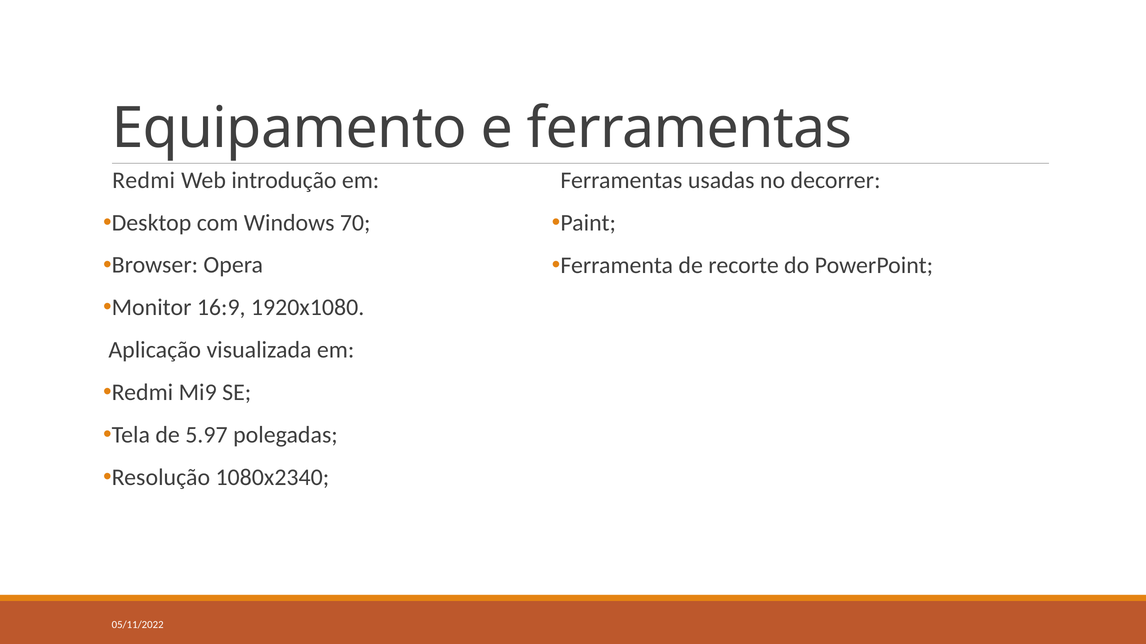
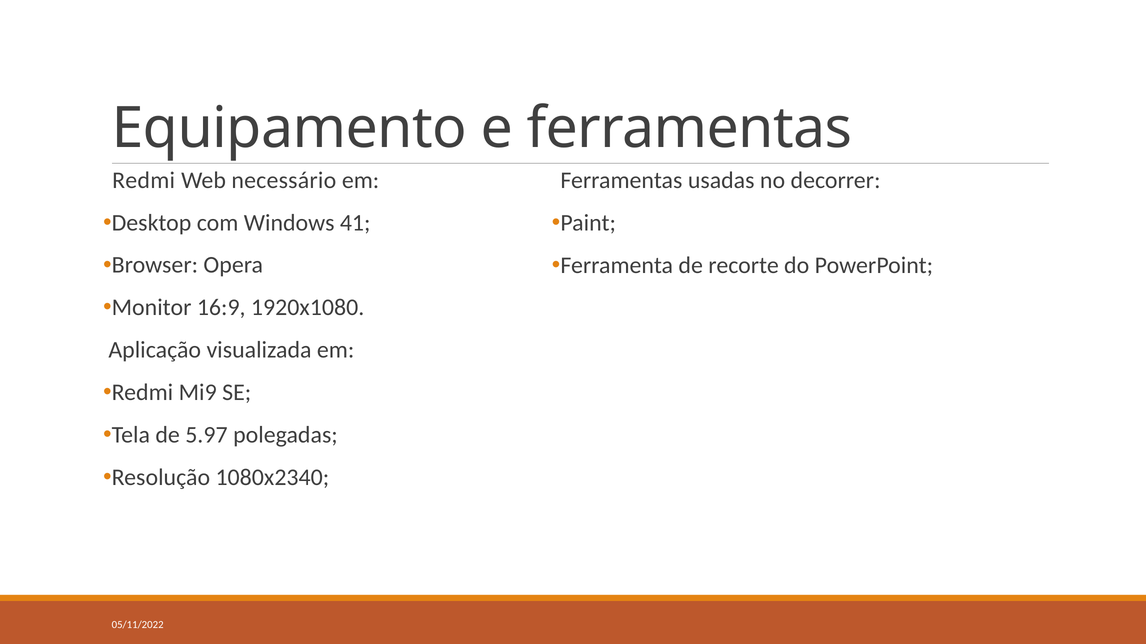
introdução: introdução -> necessário
70: 70 -> 41
